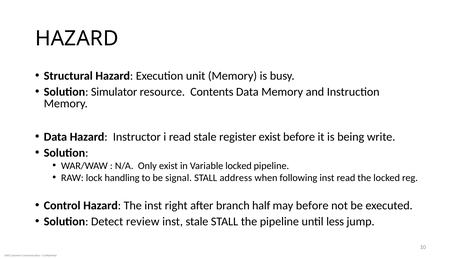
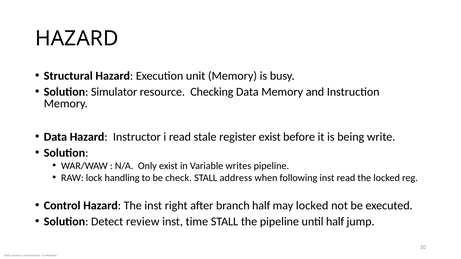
Contents: Contents -> Checking
Variable locked: locked -> writes
signal: signal -> check
may before: before -> locked
inst stale: stale -> time
until less: less -> half
